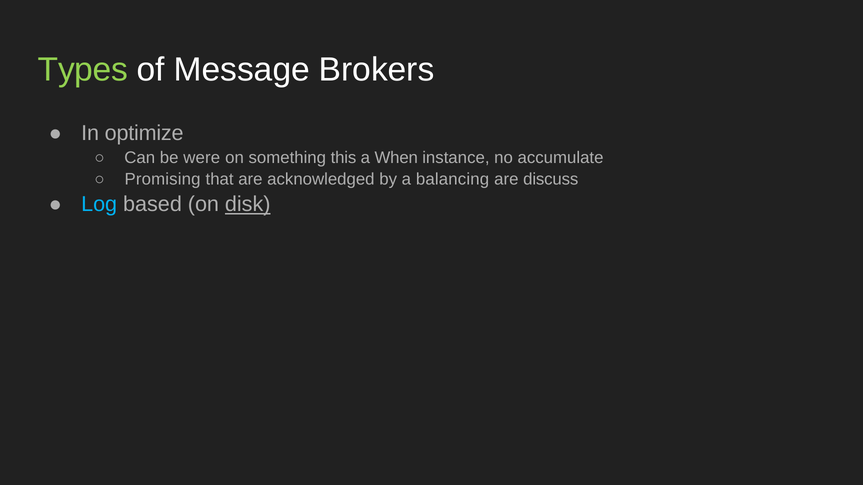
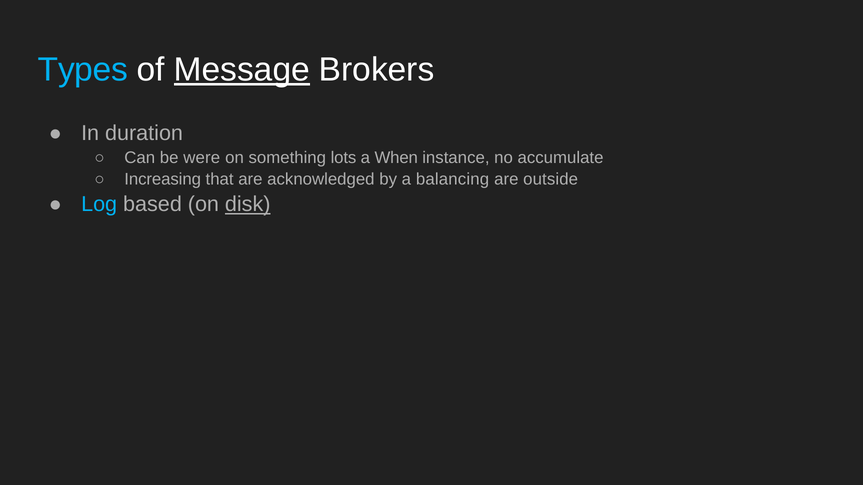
Types colour: light green -> light blue
Message underline: none -> present
optimize: optimize -> duration
this: this -> lots
Promising: Promising -> Increasing
discuss: discuss -> outside
